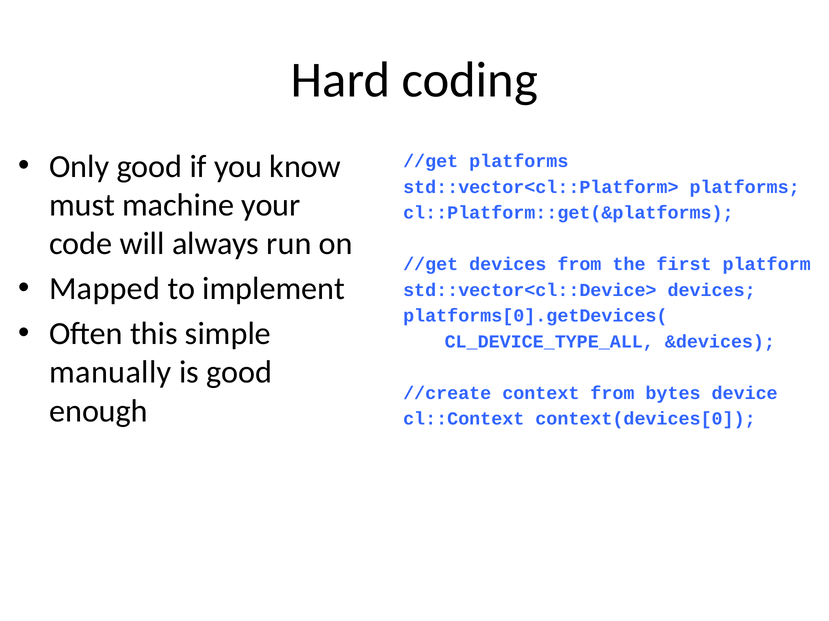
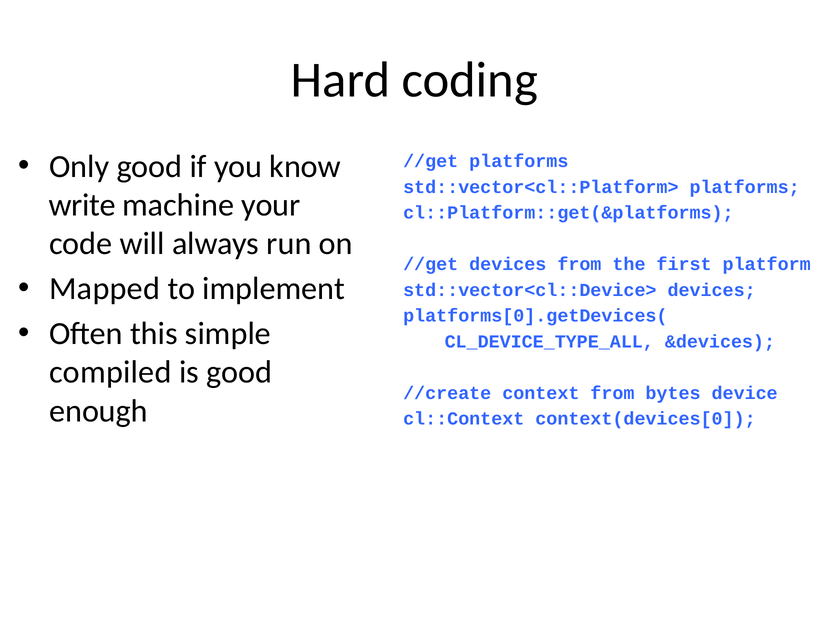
must: must -> write
manually: manually -> compiled
